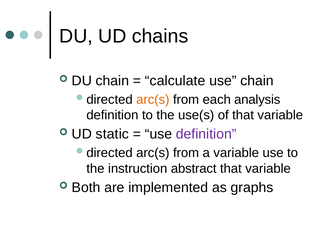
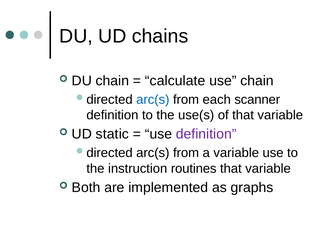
arc(s at (153, 100) colour: orange -> blue
analysis: analysis -> scanner
abstract: abstract -> routines
